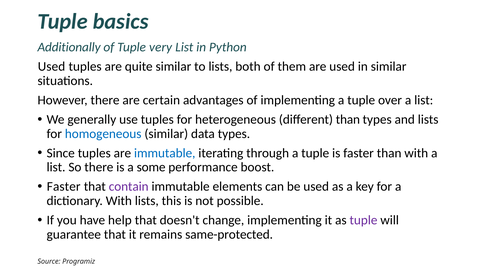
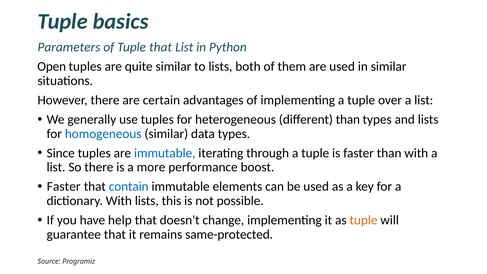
Additionally: Additionally -> Parameters
Tuple very: very -> that
Used at (52, 67): Used -> Open
some: some -> more
contain colour: purple -> blue
tuple at (363, 220) colour: purple -> orange
